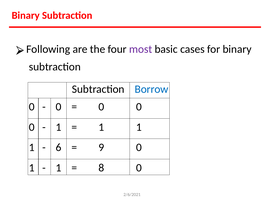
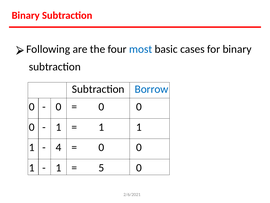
most colour: purple -> blue
6: 6 -> 4
9 at (101, 147): 9 -> 0
8: 8 -> 5
